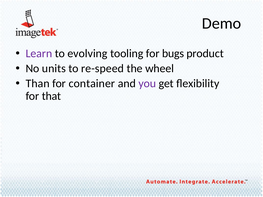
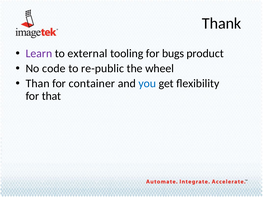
Demo: Demo -> Thank
evolving: evolving -> external
units: units -> code
re-speed: re-speed -> re-public
you colour: purple -> blue
